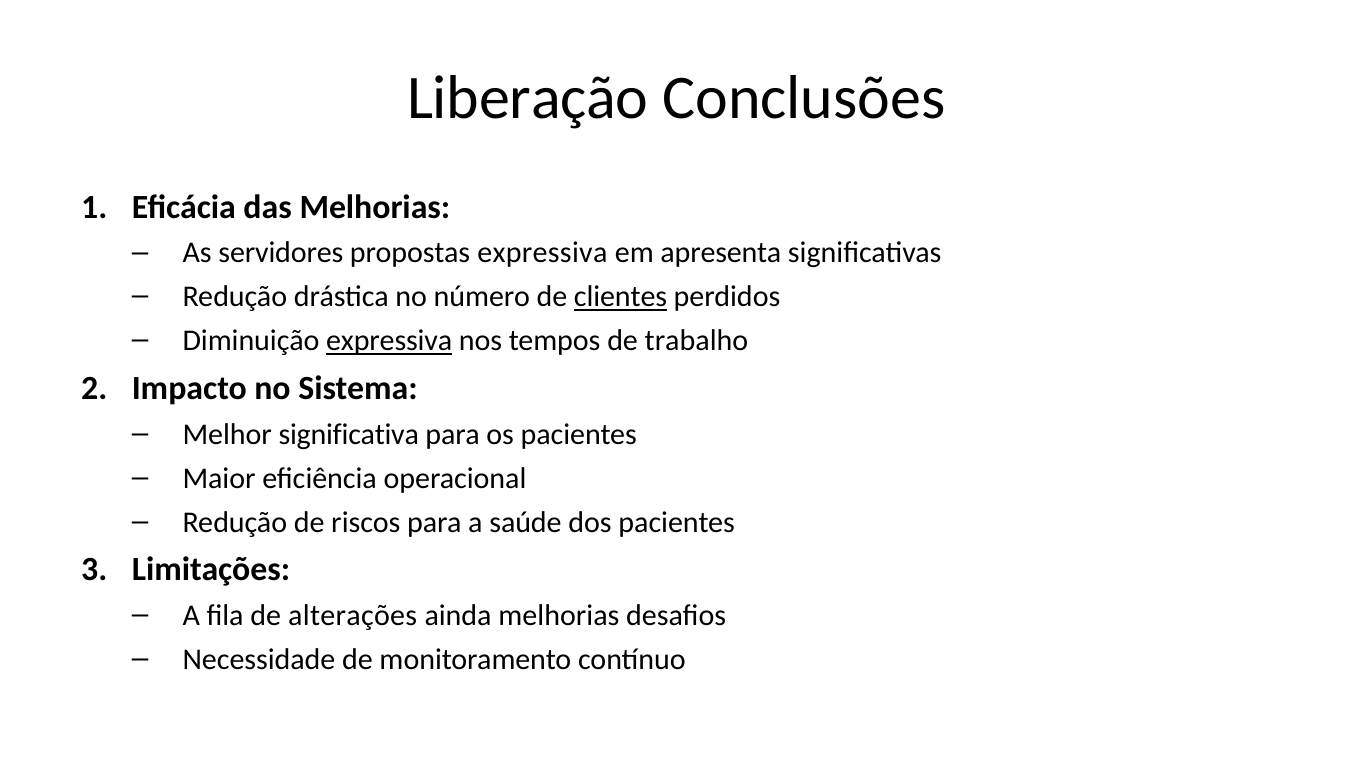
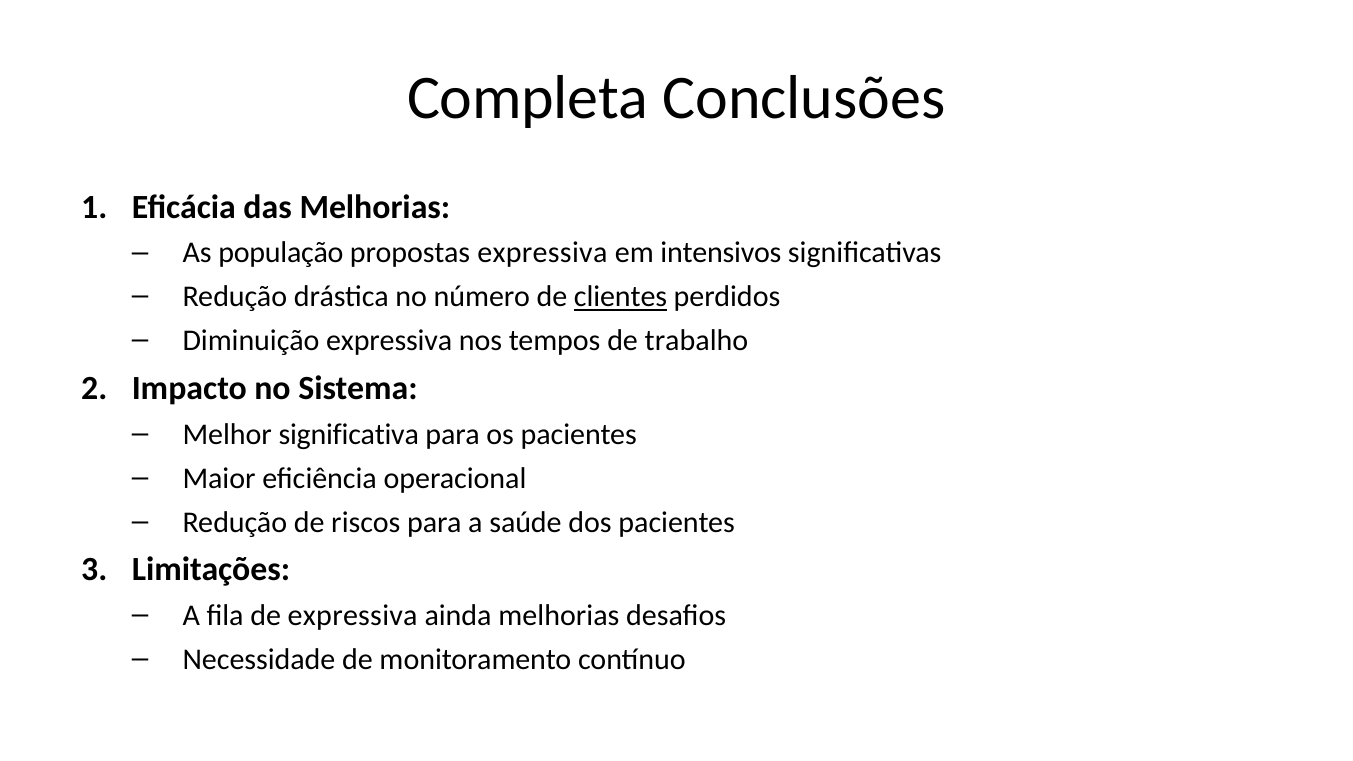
Liberação: Liberação -> Completa
servidores: servidores -> população
apresenta: apresenta -> intensivos
expressiva at (389, 341) underline: present -> none
de alterações: alterações -> expressiva
